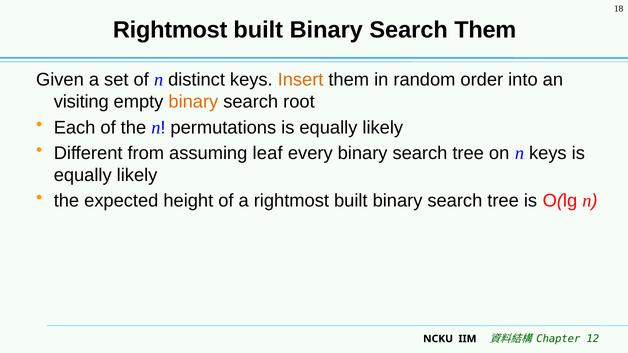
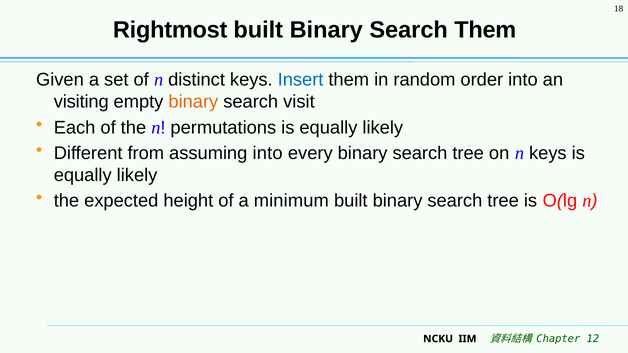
Insert colour: orange -> blue
root: root -> visit
assuming leaf: leaf -> into
a rightmost: rightmost -> minimum
